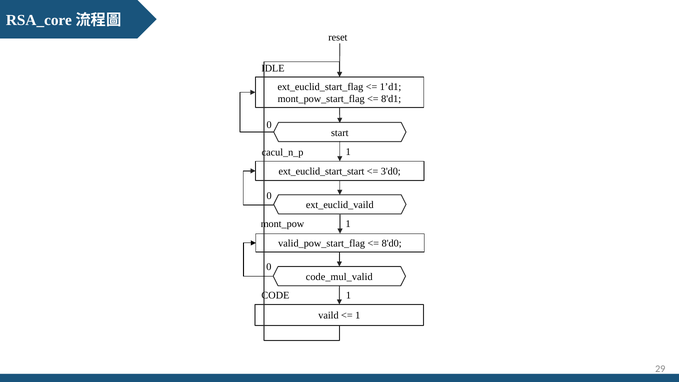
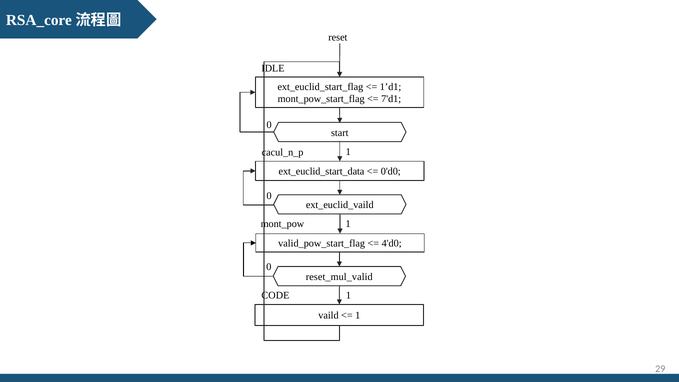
8'd1: 8'd1 -> 7'd1
ext_euclid_start_start: ext_euclid_start_start -> ext_euclid_start_data
3'd0: 3'd0 -> 0'd0
8'd0: 8'd0 -> 4'd0
code_mul_valid: code_mul_valid -> reset_mul_valid
